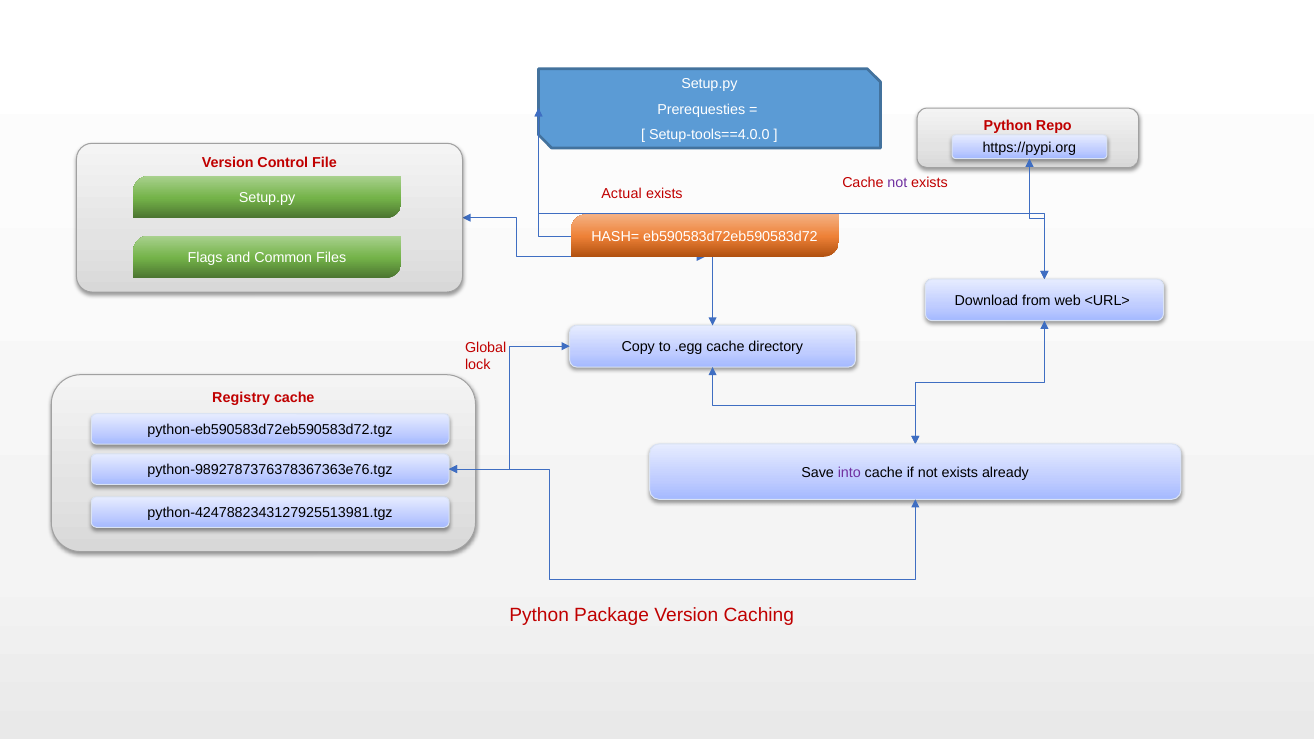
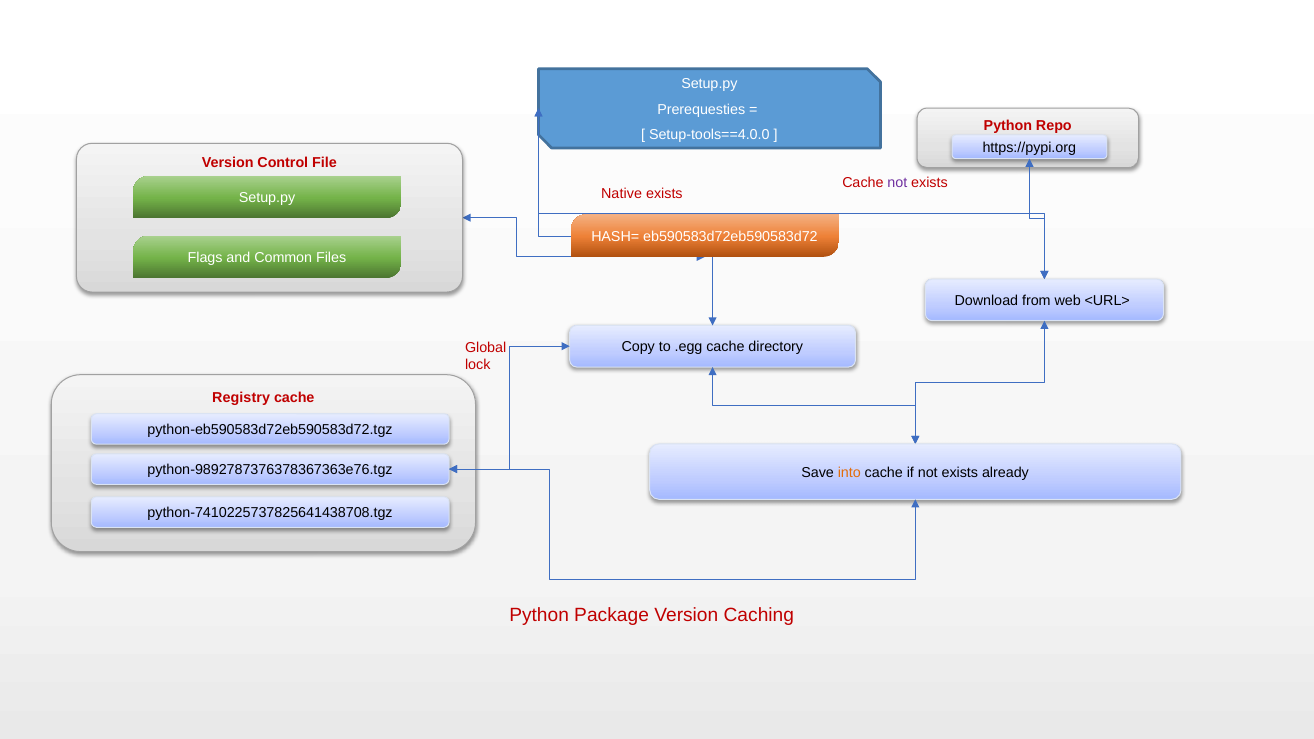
Actual: Actual -> Native
into colour: purple -> orange
python-4247882343127925513981.tgz: python-4247882343127925513981.tgz -> python-7410225737825641438708.tgz
